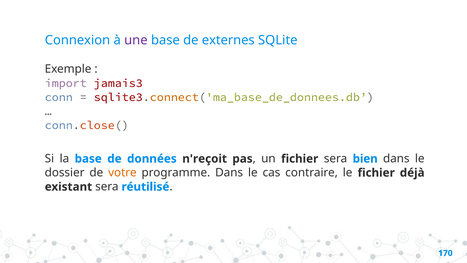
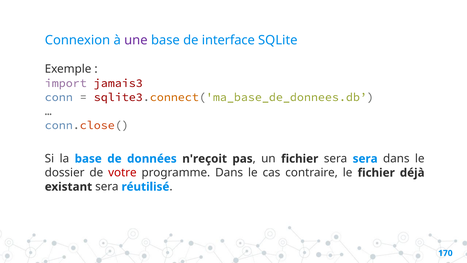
externes: externes -> interface
sera bien: bien -> sera
votre colour: orange -> red
